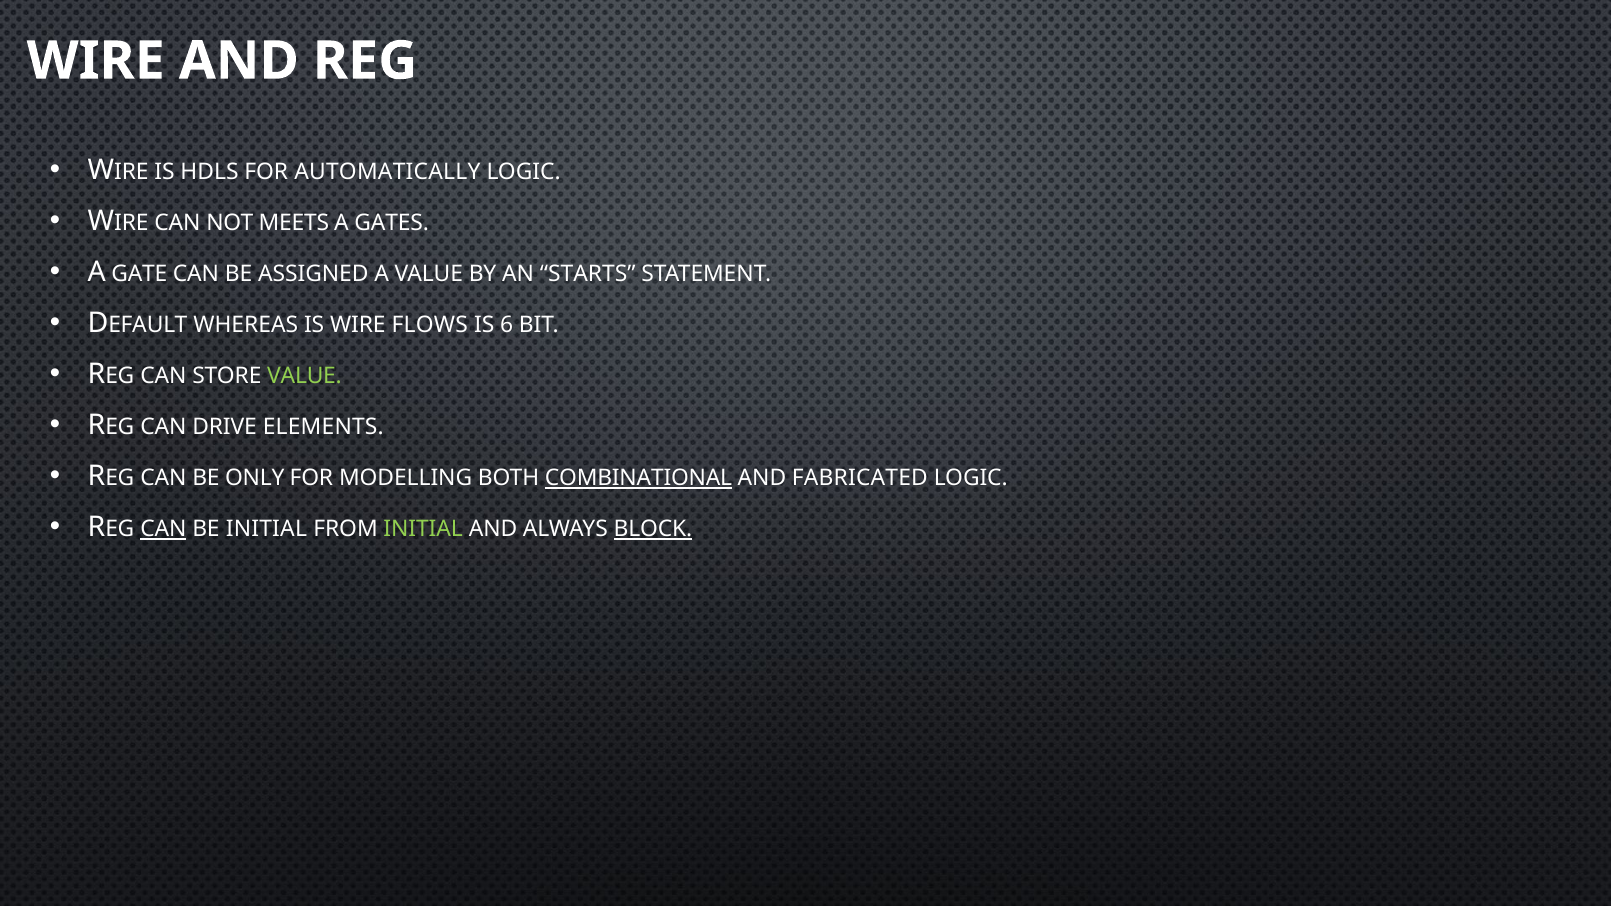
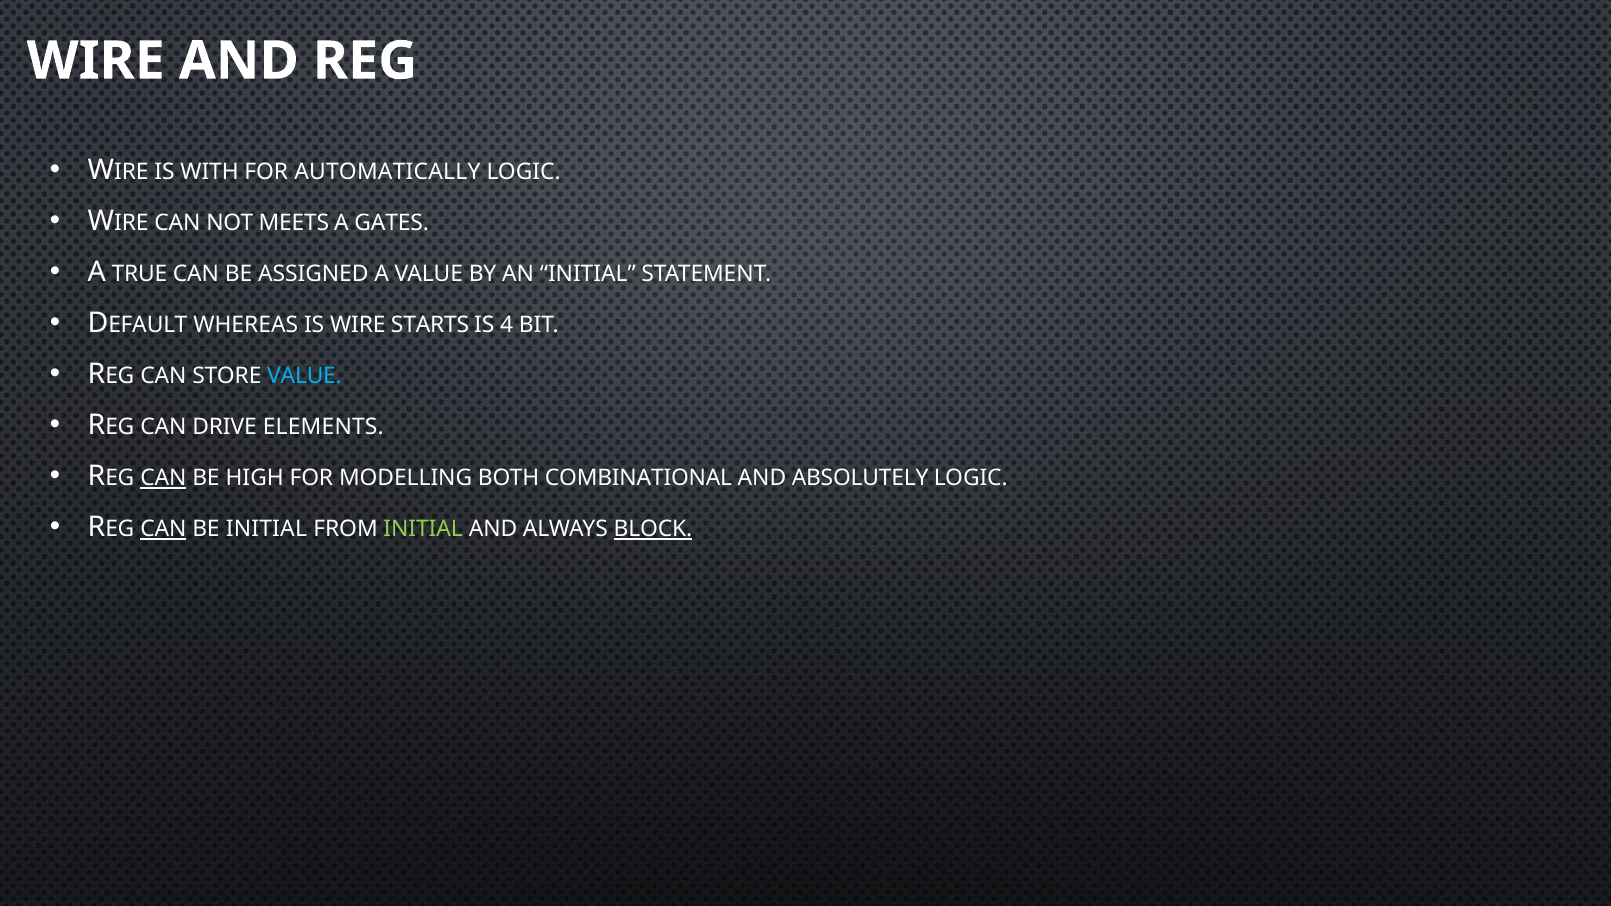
HDLS: HDLS -> WITH
GATE: GATE -> TRUE
AN STARTS: STARTS -> INITIAL
FLOWS: FLOWS -> STARTS
6: 6 -> 4
VALUE at (305, 376) colour: light green -> light blue
CAN at (163, 478) underline: none -> present
ONLY: ONLY -> HIGH
COMBINATIONAL underline: present -> none
FABRICATED: FABRICATED -> ABSOLUTELY
